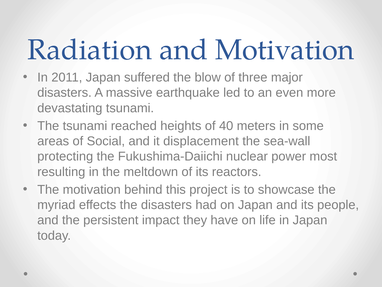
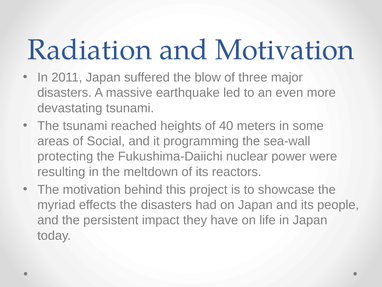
displacement: displacement -> programming
most: most -> were
